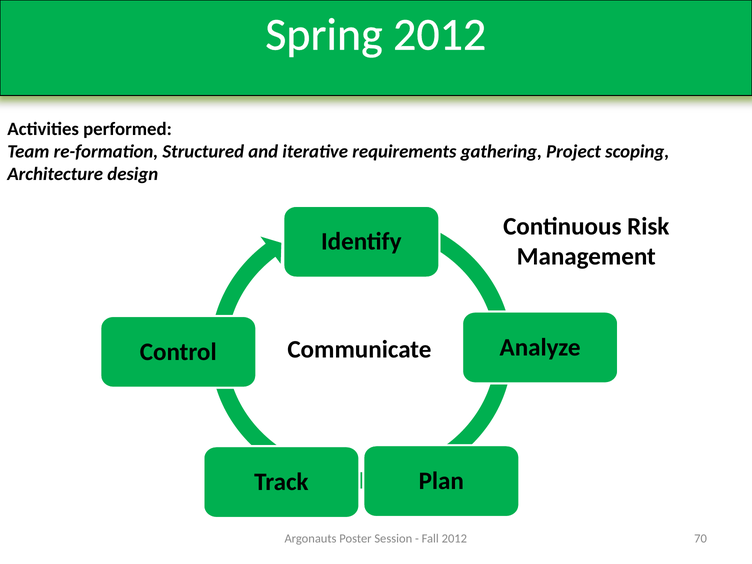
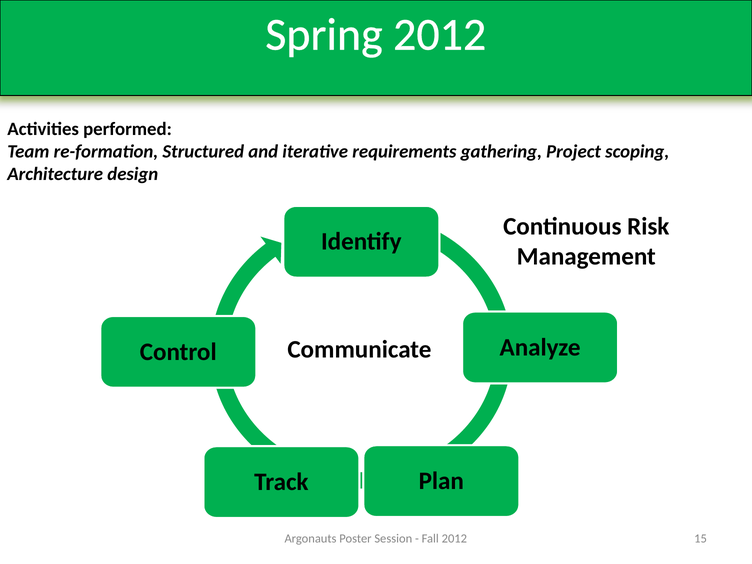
70: 70 -> 15
